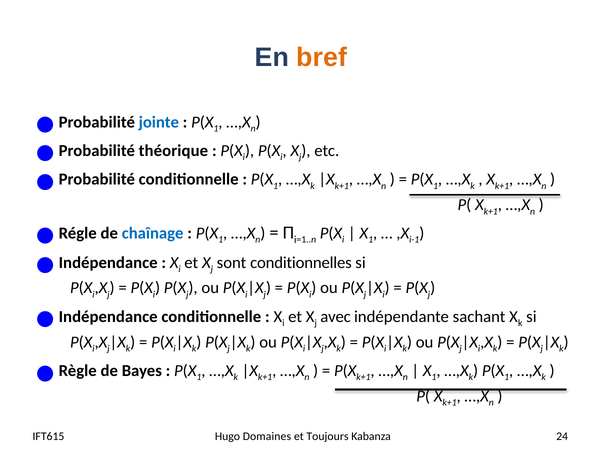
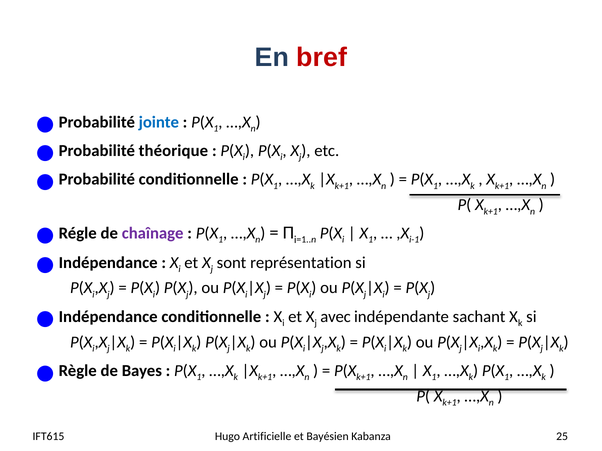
bref colour: orange -> red
chaînage colour: blue -> purple
conditionnelles: conditionnelles -> représentation
Domaines: Domaines -> Artificielle
Toujours: Toujours -> Bayésien
24: 24 -> 25
